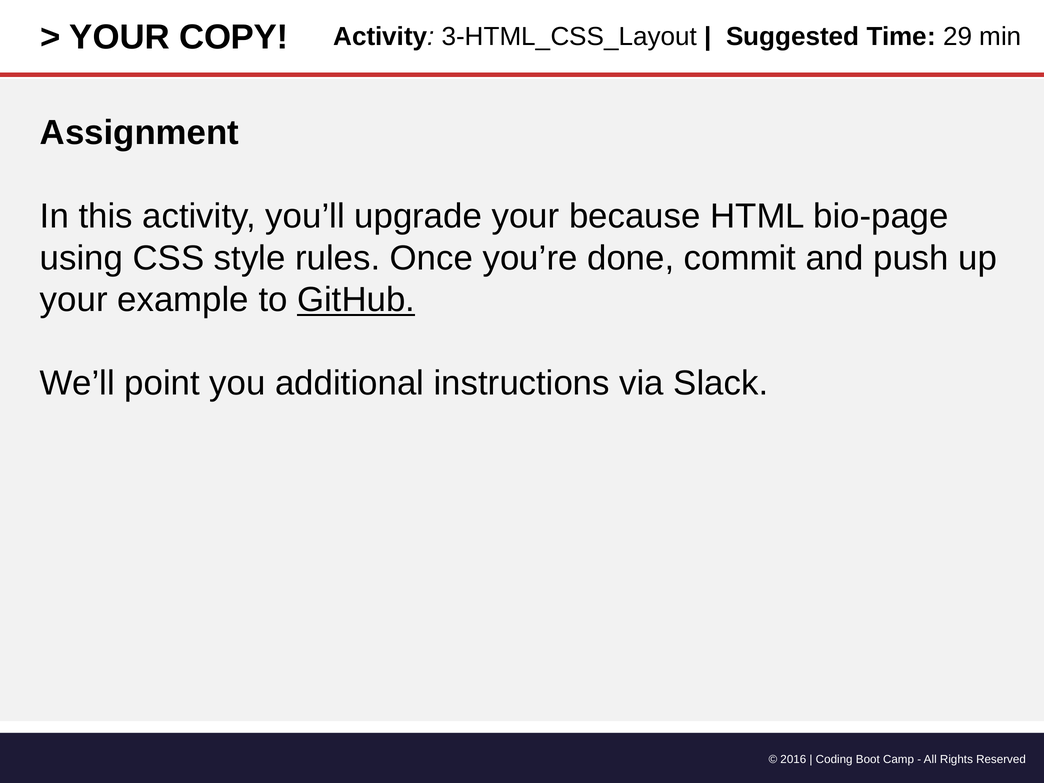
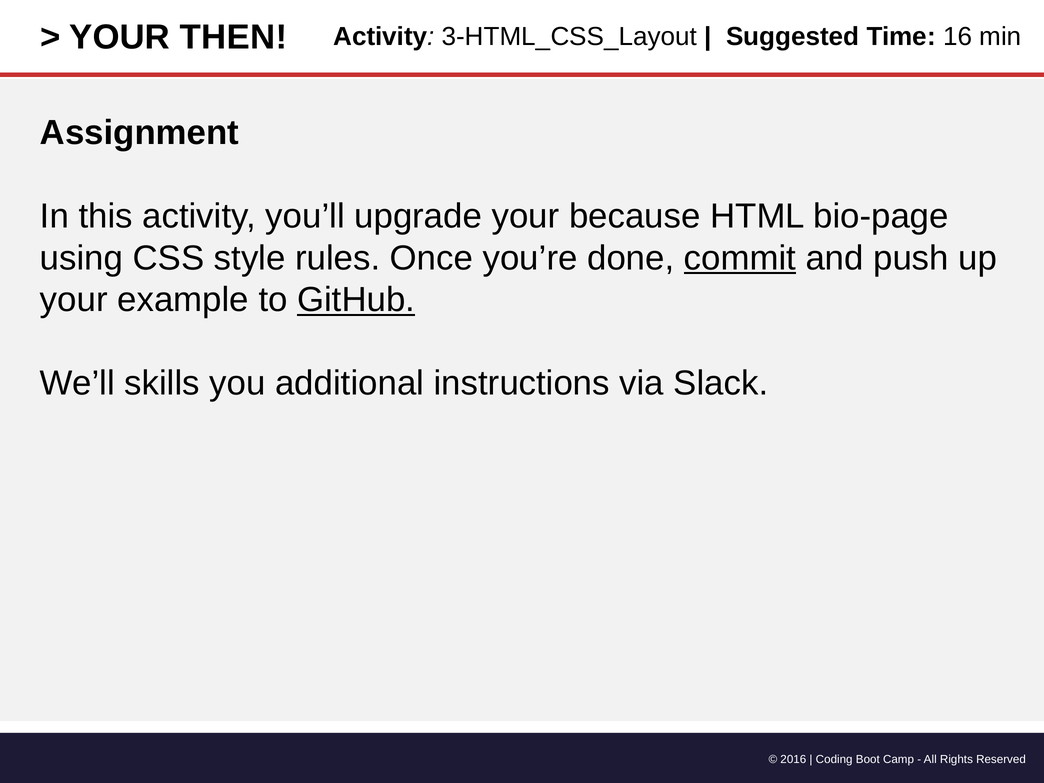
COPY: COPY -> THEN
29: 29 -> 16
commit underline: none -> present
point: point -> skills
